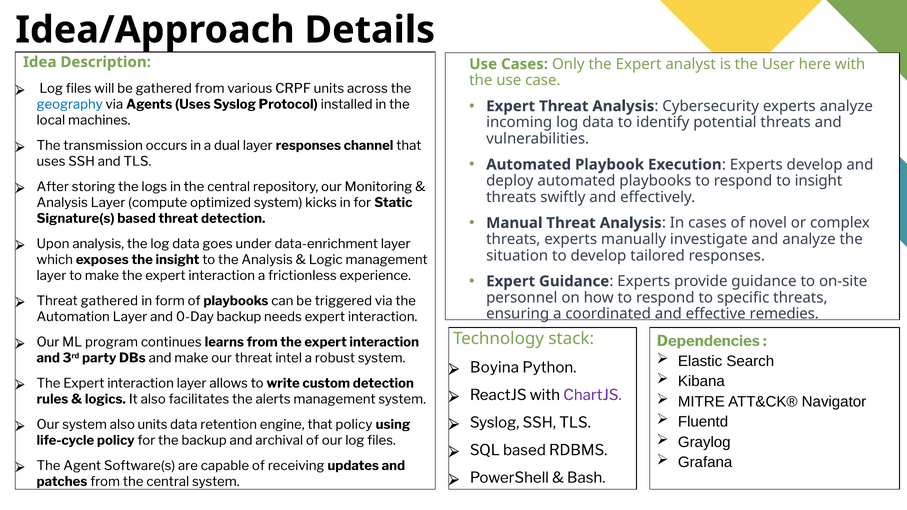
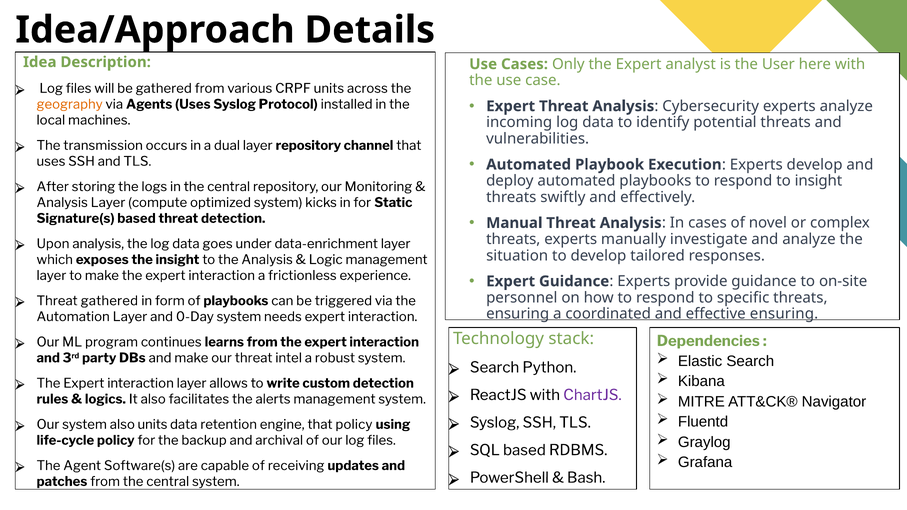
geography colour: blue -> orange
layer responses: responses -> repository
effective remedies: remedies -> ensuring
0-Day backup: backup -> system
Boyina at (494, 368): Boyina -> Search
